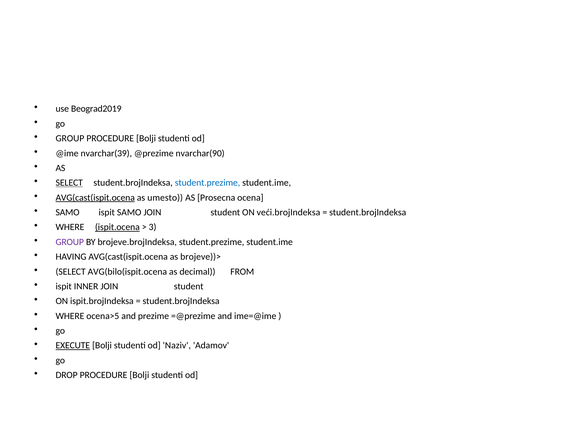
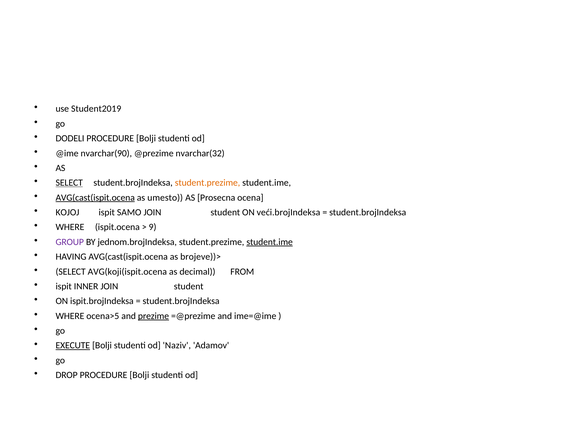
Beograd2019: Beograd2019 -> Student2019
GROUP at (70, 139): GROUP -> DODELI
nvarchar(39: nvarchar(39 -> nvarchar(90
nvarchar(90: nvarchar(90 -> nvarchar(32
student.prezime at (207, 183) colour: blue -> orange
SAMO at (68, 213): SAMO -> KOJOJ
ispit.ocena underline: present -> none
3: 3 -> 9
brojeve.brojIndeksa: brojeve.brojIndeksa -> jednom.brojIndeksa
student.ime at (270, 242) underline: none -> present
AVG(bilo(ispit.ocena: AVG(bilo(ispit.ocena -> AVG(koji(ispit.ocena
prezime underline: none -> present
